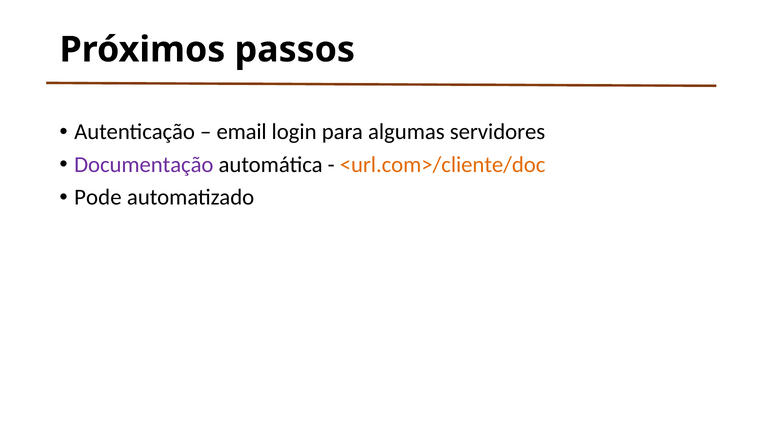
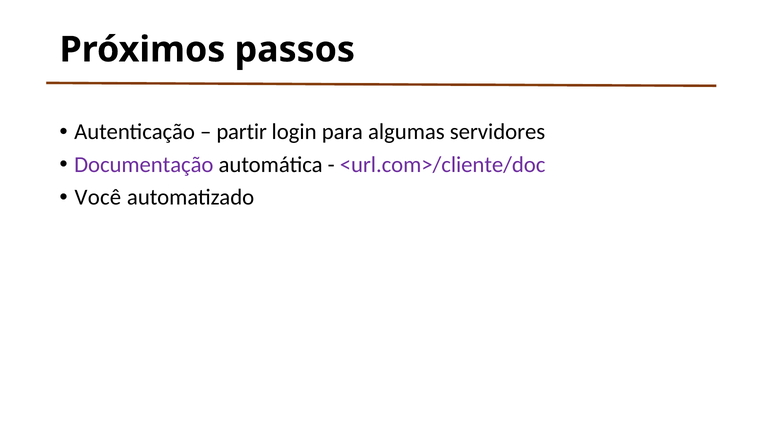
email: email -> partir
<url.com>/cliente/doc colour: orange -> purple
Pode: Pode -> Você
